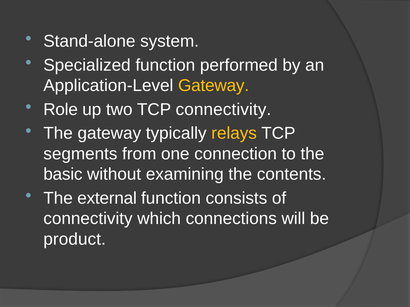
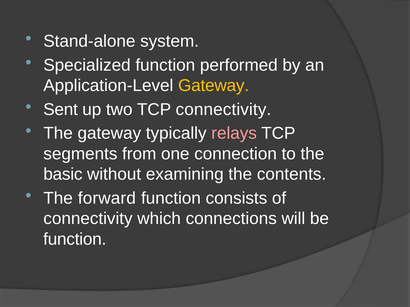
Role: Role -> Sent
relays colour: yellow -> pink
external: external -> forward
product at (75, 239): product -> function
